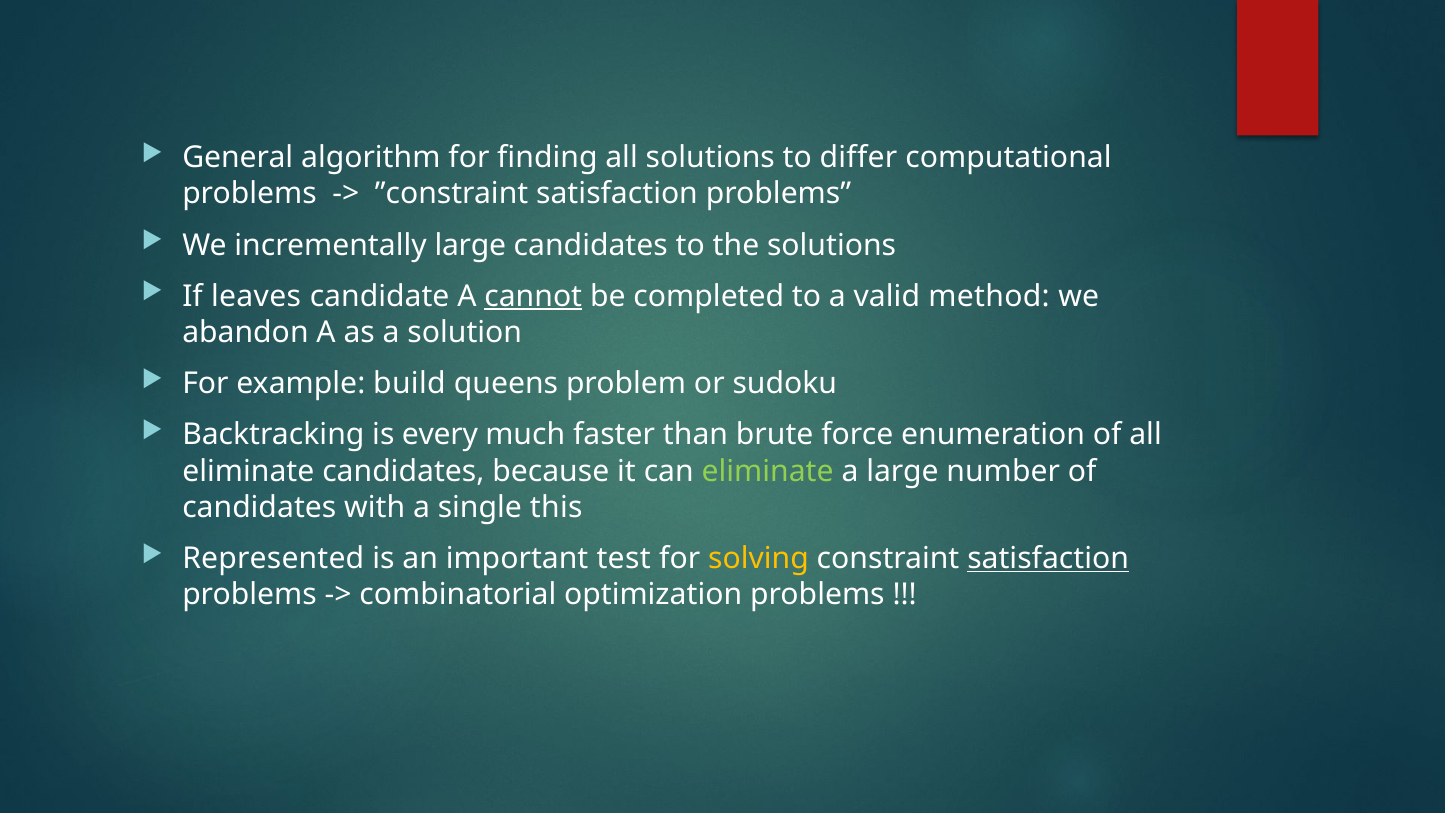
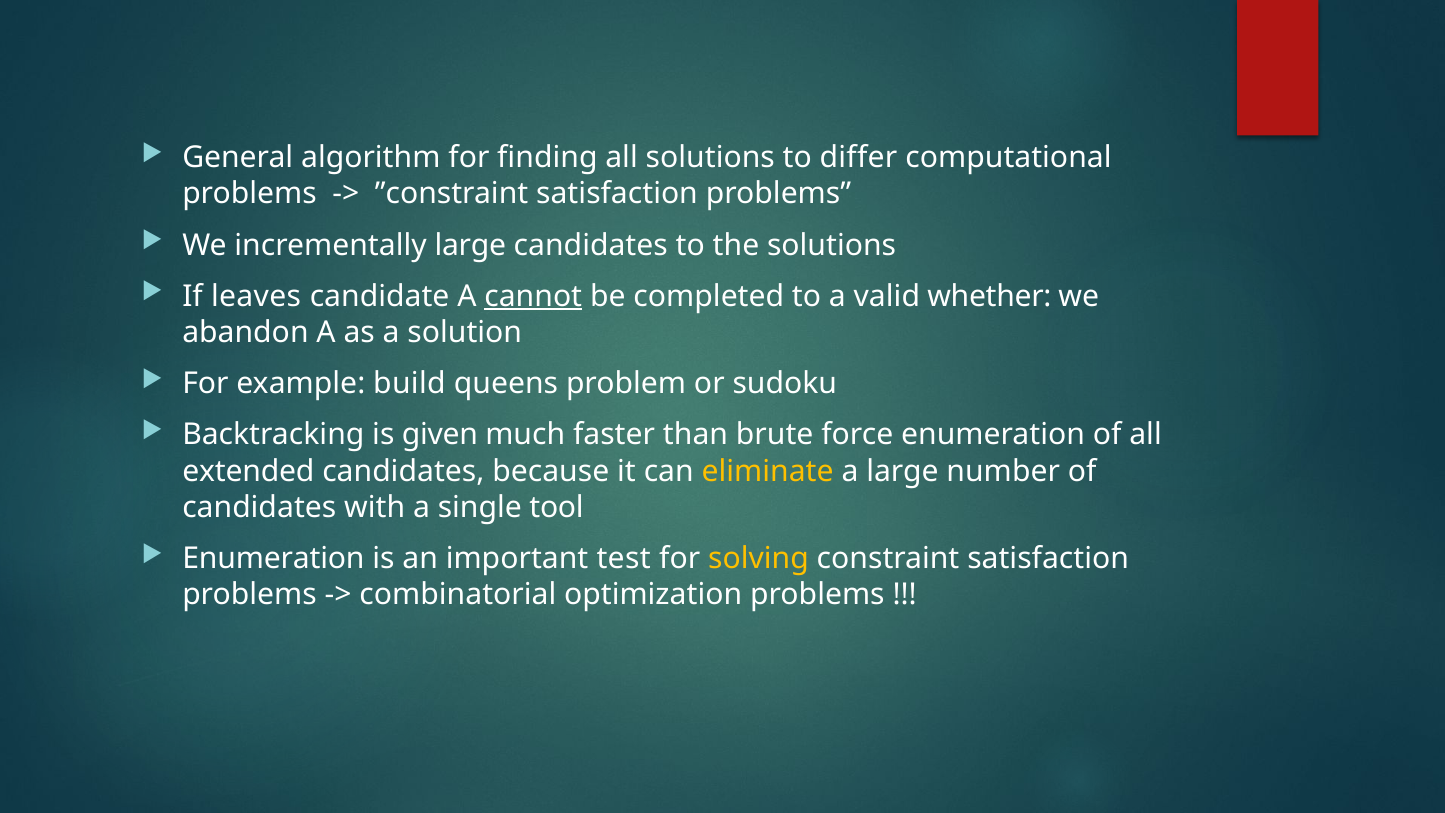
method: method -> whether
every: every -> given
eliminate at (248, 471): eliminate -> extended
eliminate at (768, 471) colour: light green -> yellow
this: this -> tool
Represented at (273, 558): Represented -> Enumeration
satisfaction at (1048, 558) underline: present -> none
